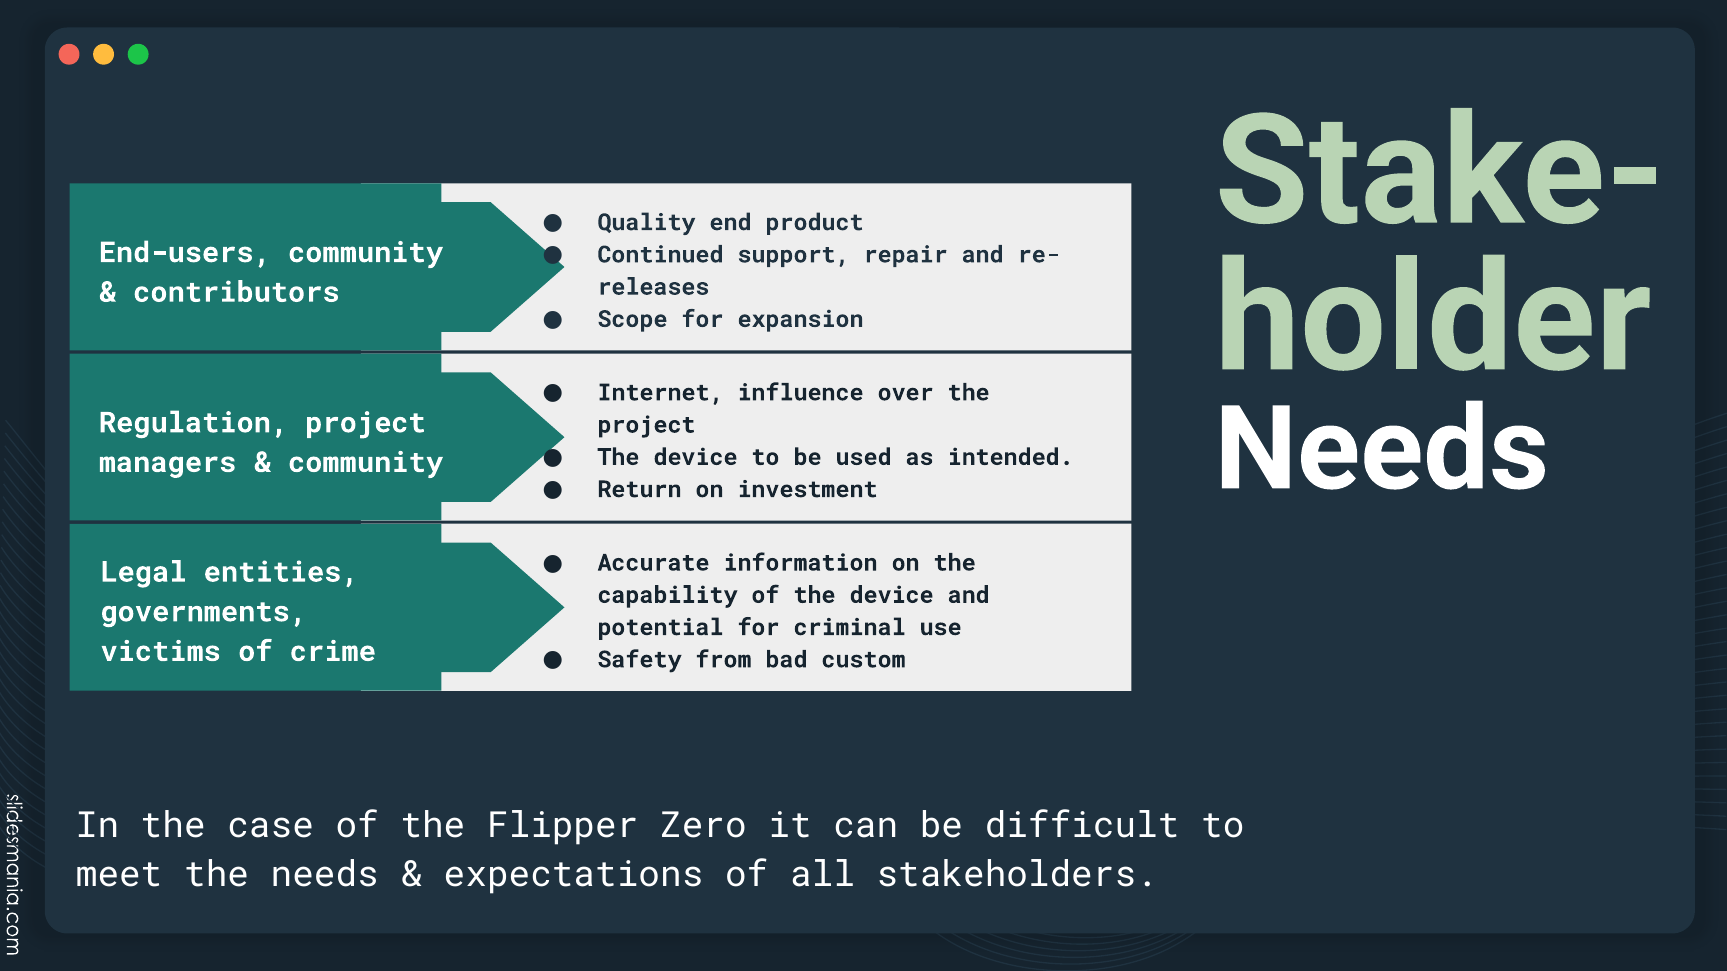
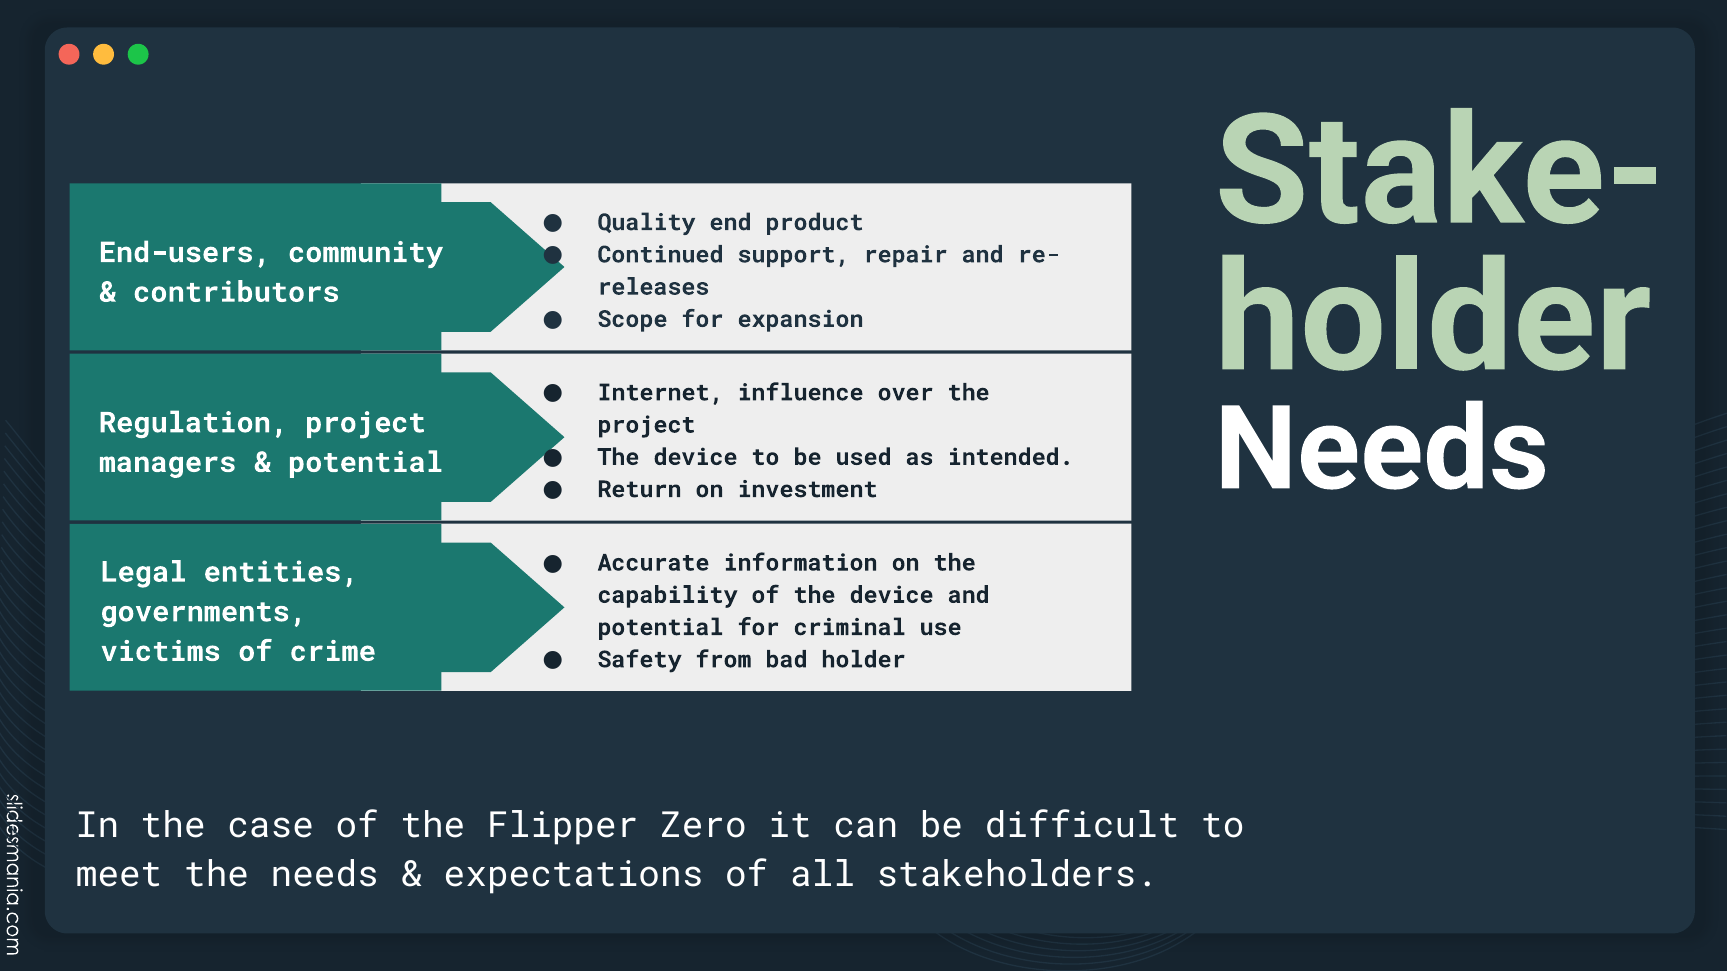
community at (365, 463): community -> potential
bad custom: custom -> holder
